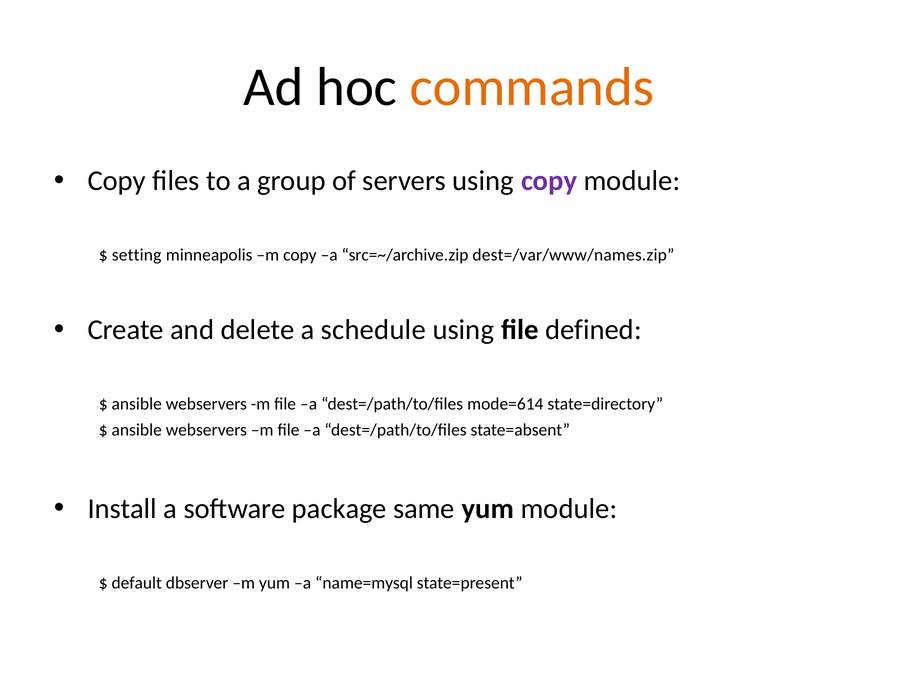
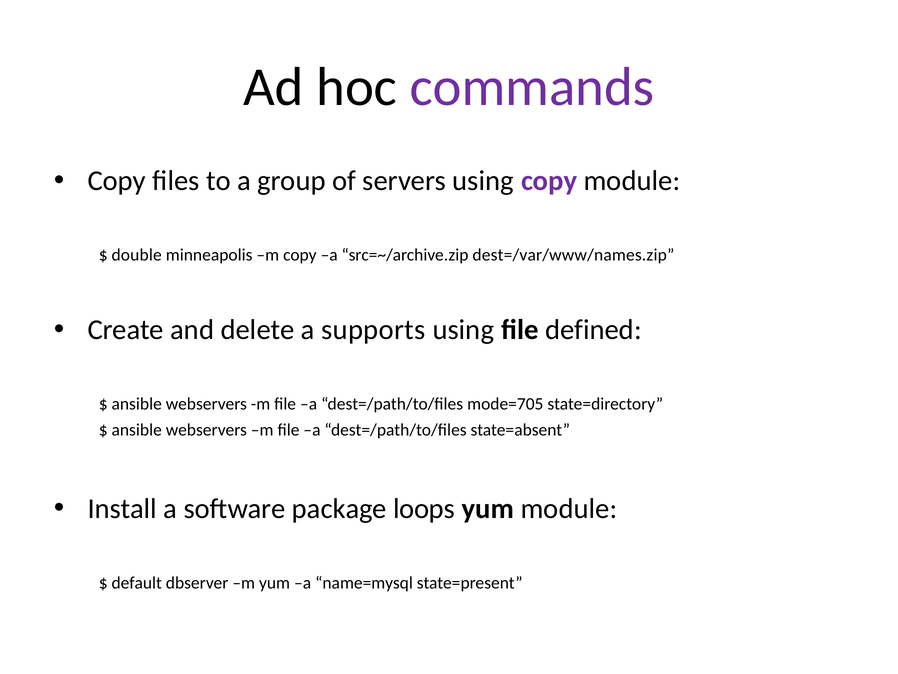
commands colour: orange -> purple
setting: setting -> double
schedule: schedule -> supports
mode=614: mode=614 -> mode=705
same: same -> loops
